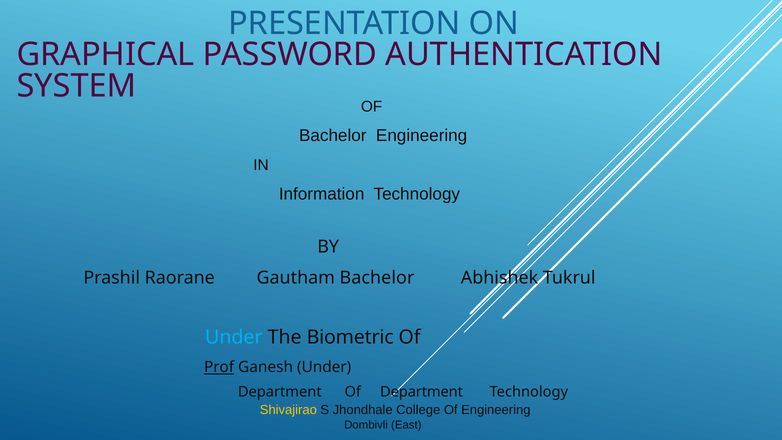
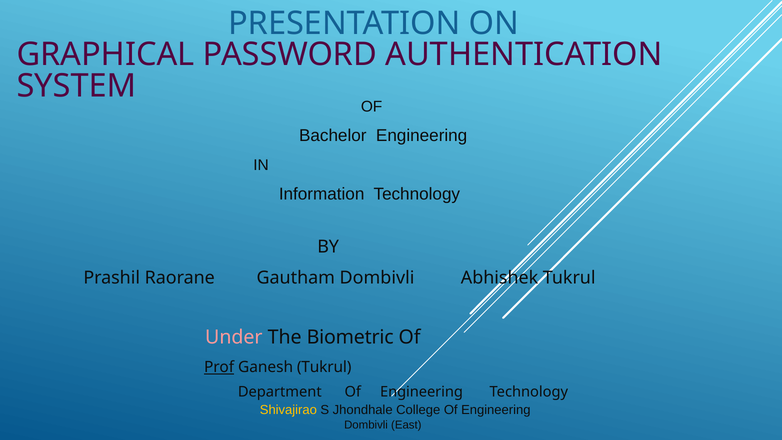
Gautham Bachelor: Bachelor -> Dombivli
Under at (234, 337) colour: light blue -> pink
Ganesh Under: Under -> Tukrul
Department Of Department: Department -> Engineering
